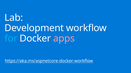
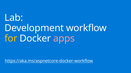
for colour: light blue -> yellow
